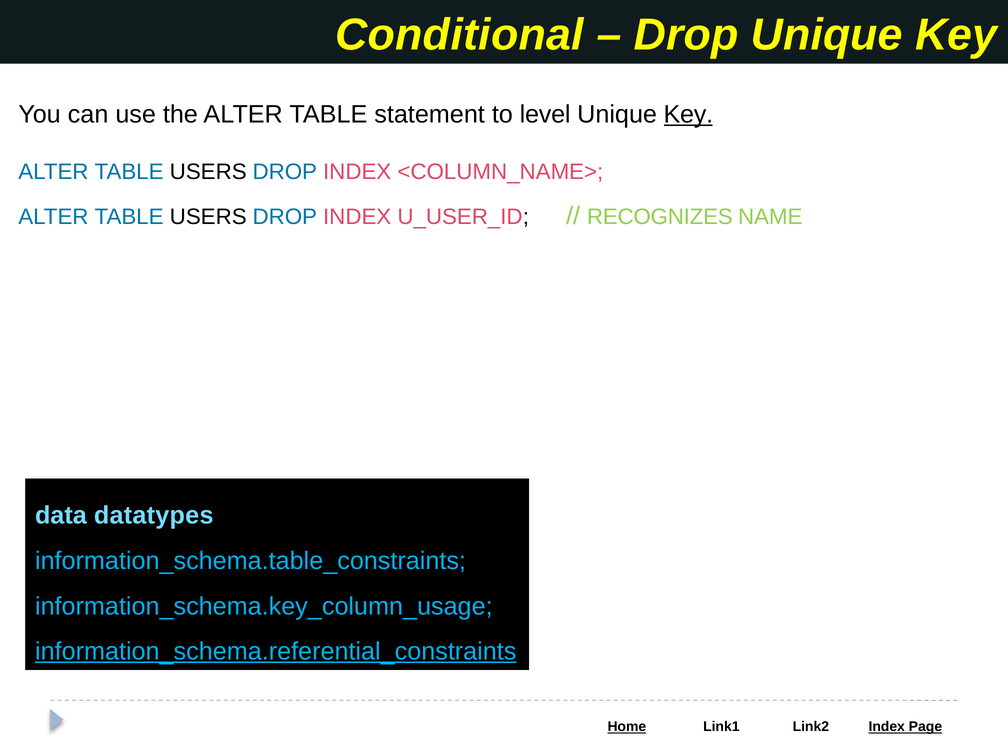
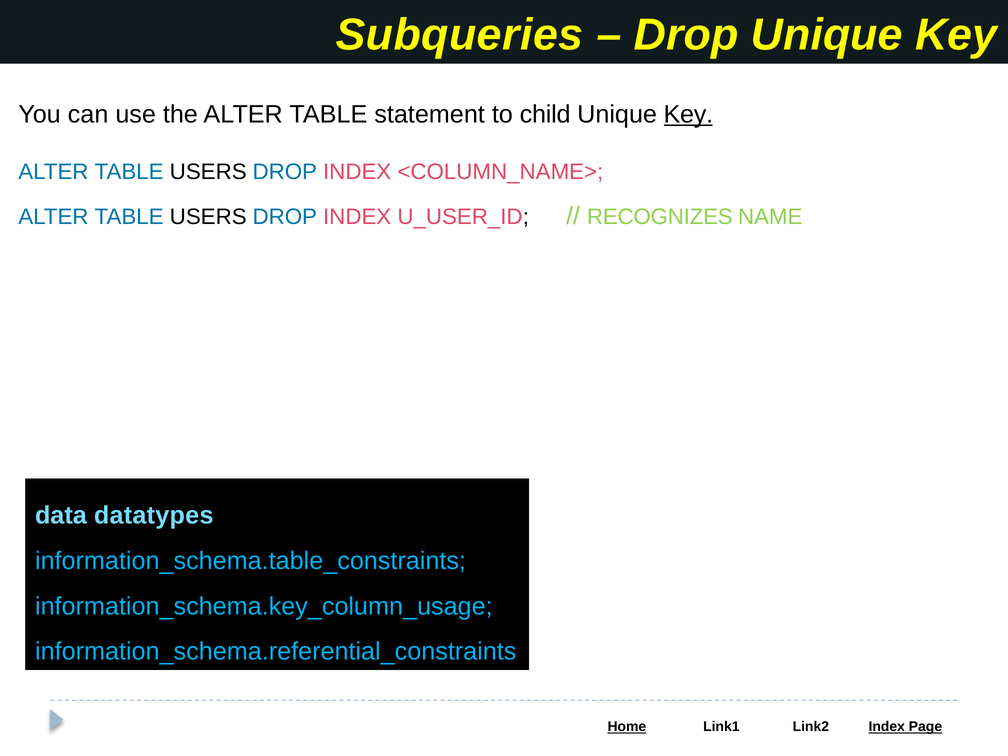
Conditional: Conditional -> Subqueries
level: level -> child
information_schema.referential_constraints underline: present -> none
